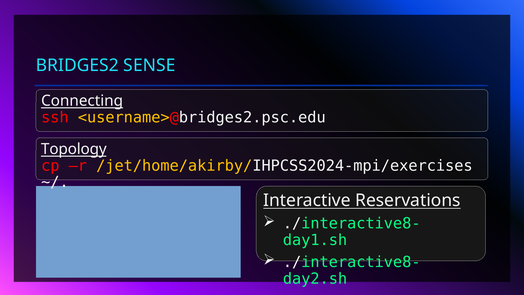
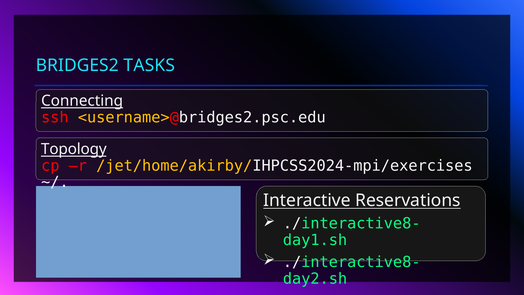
SENSE: SENSE -> TASKS
